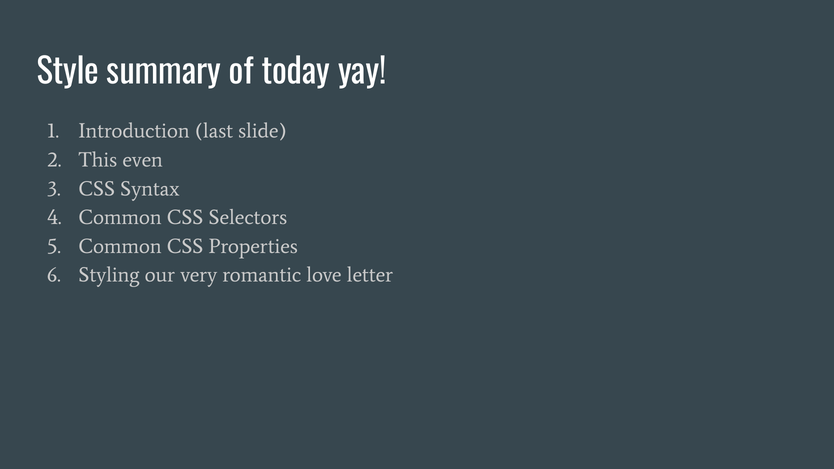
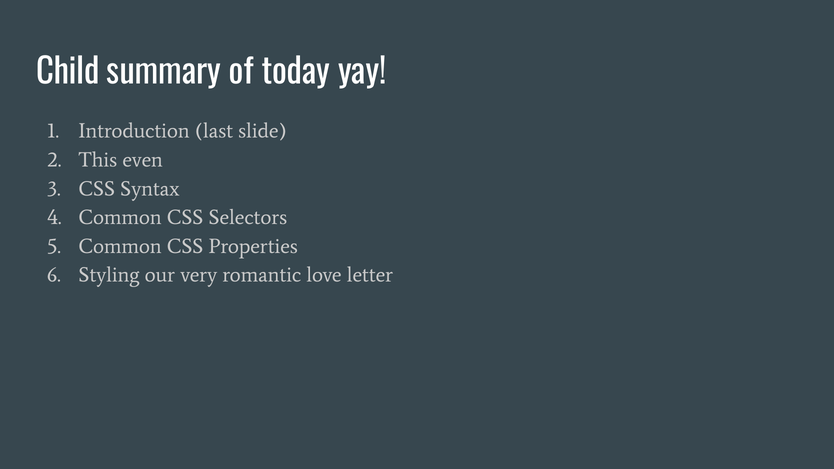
Style: Style -> Child
